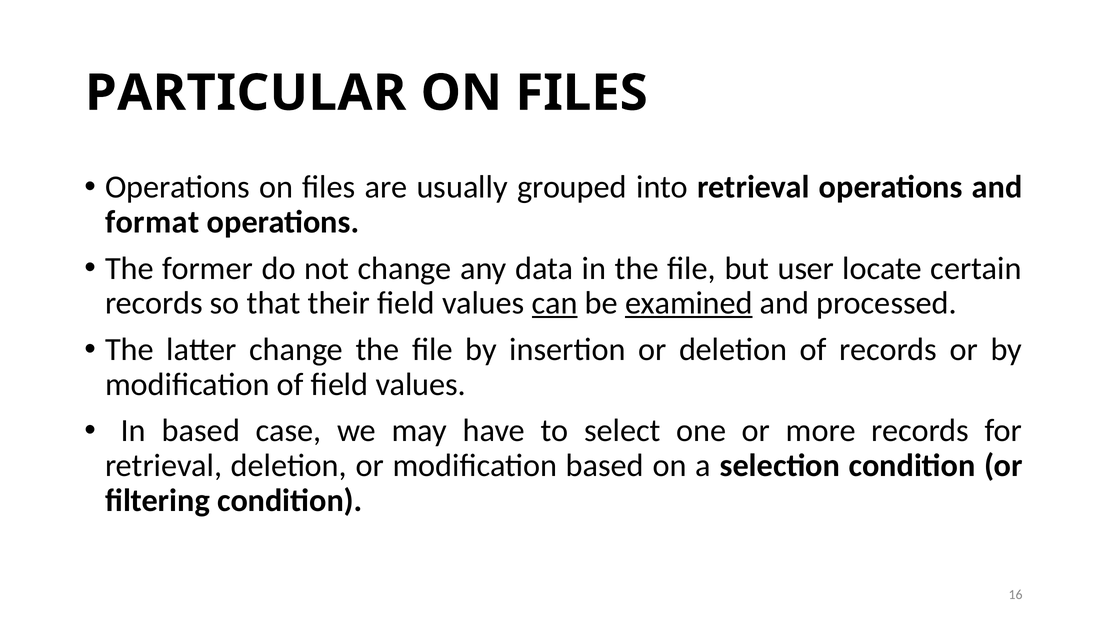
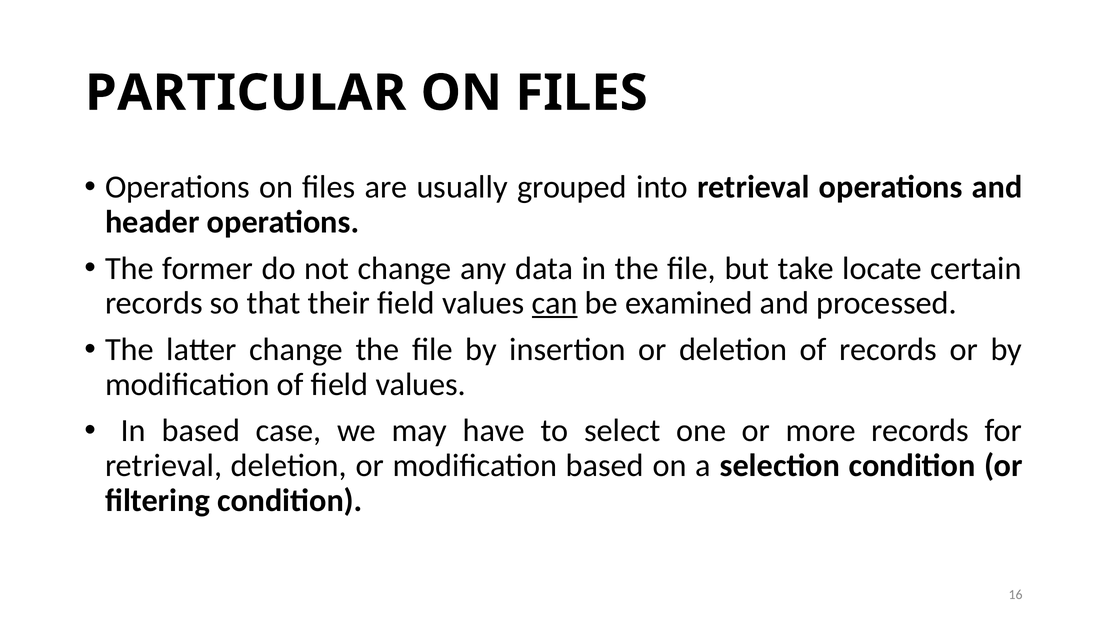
format: format -> header
user: user -> take
examined underline: present -> none
